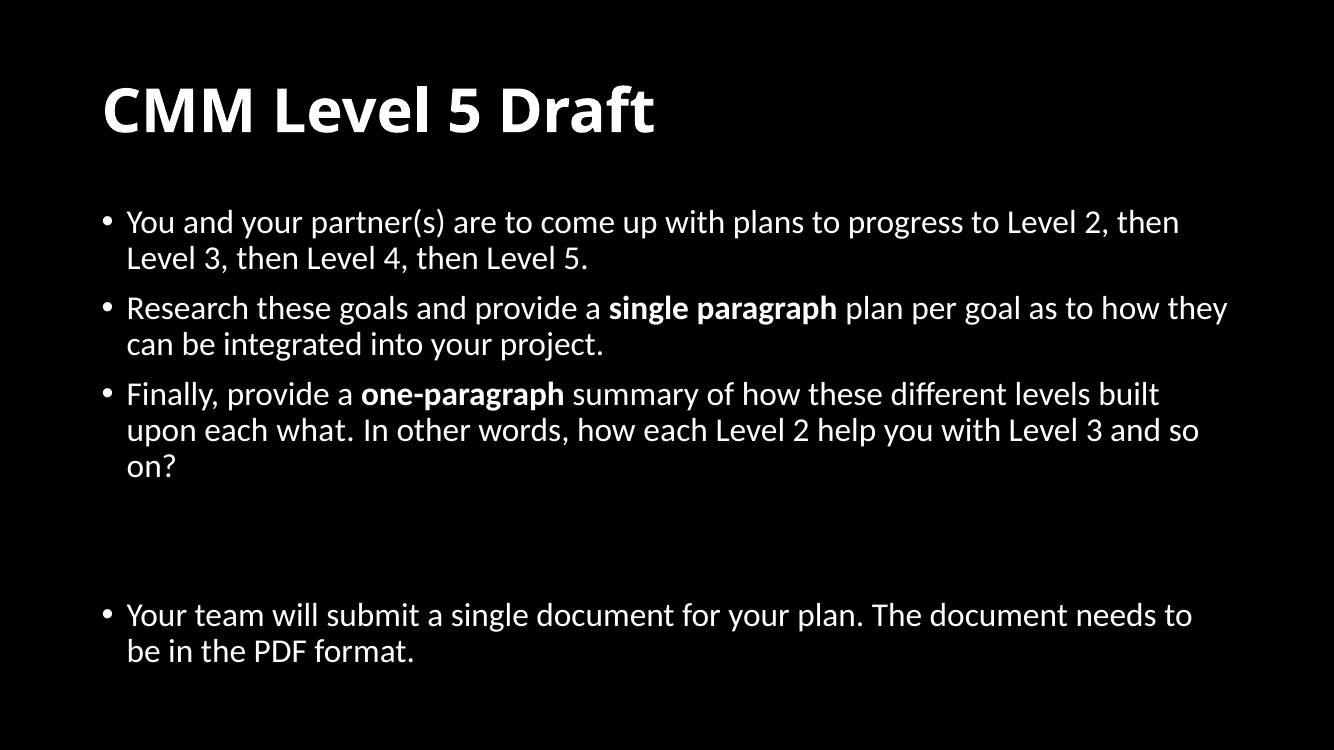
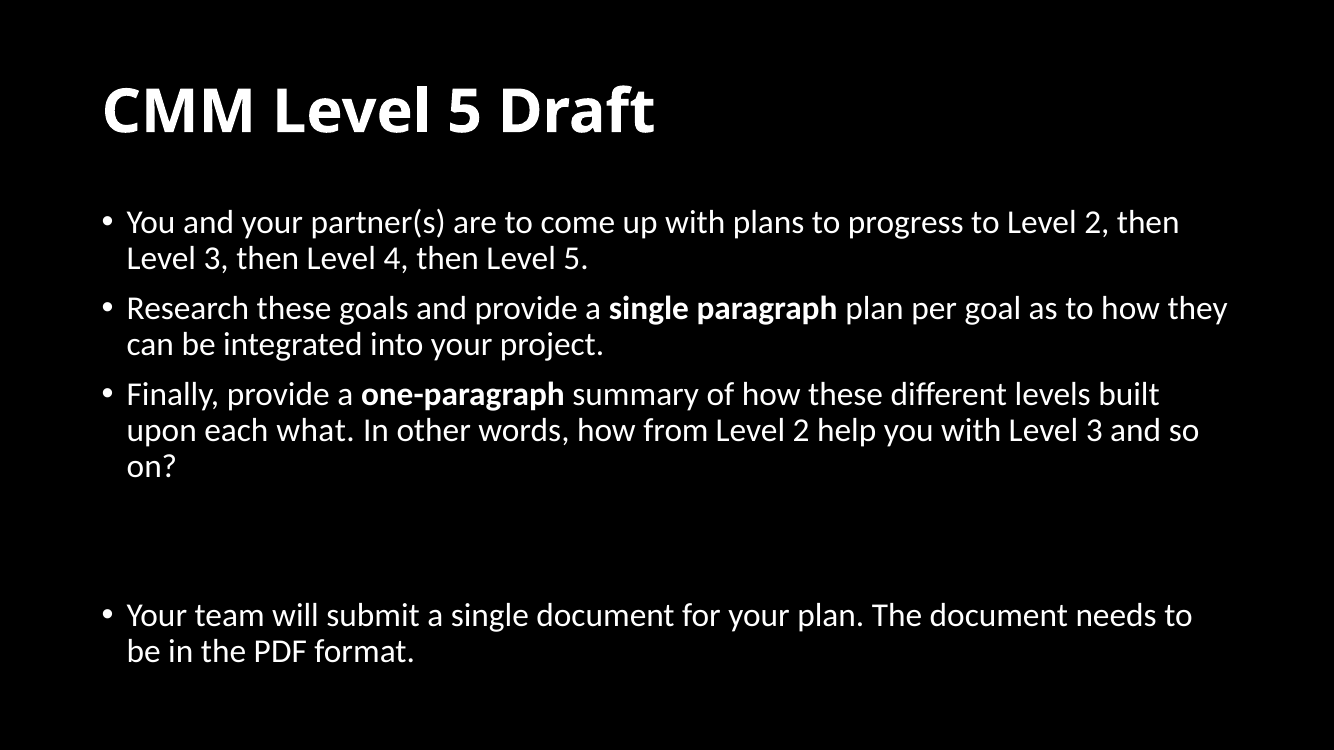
how each: each -> from
